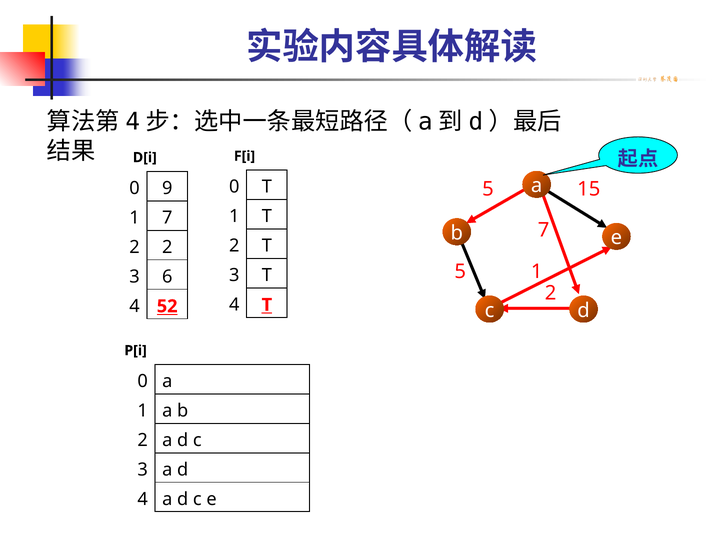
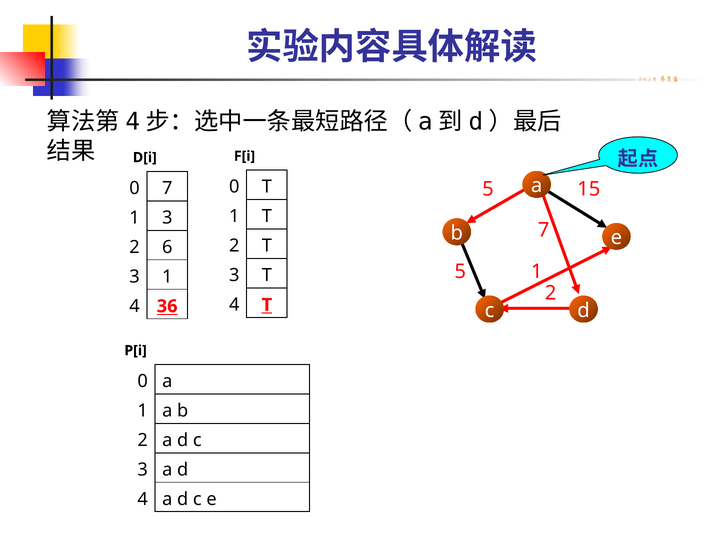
0 9: 9 -> 7
7 at (167, 218): 7 -> 3
2 2: 2 -> 6
3 6: 6 -> 1
52: 52 -> 36
